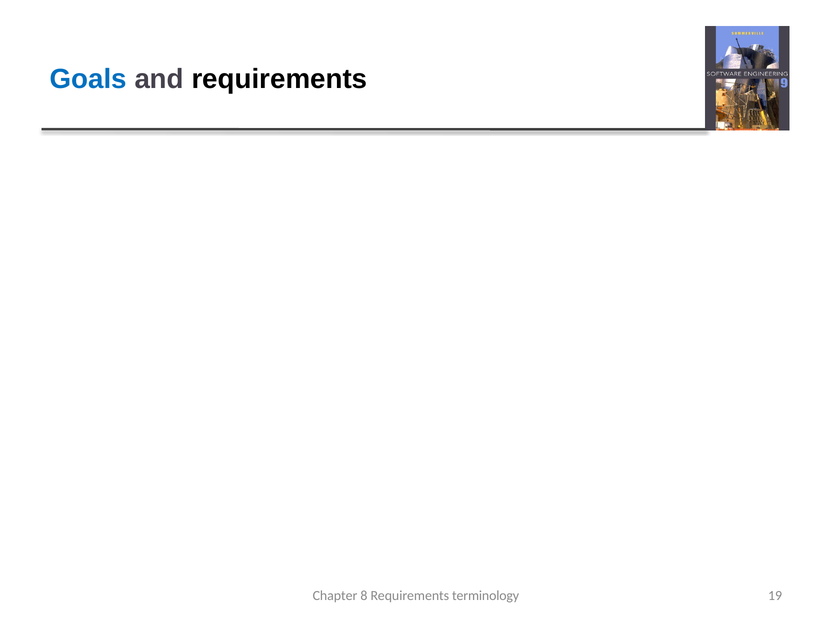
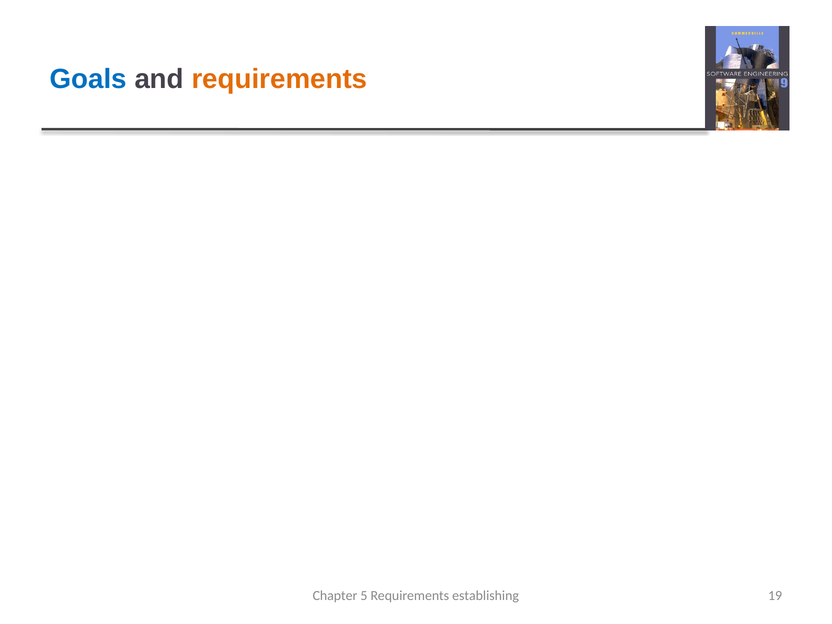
requirements at (279, 79) colour: black -> orange
8: 8 -> 5
terminology: terminology -> establishing
